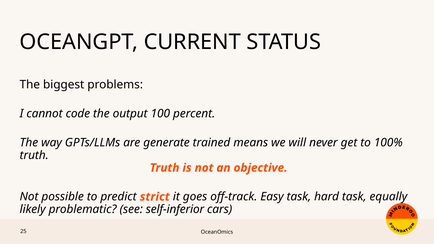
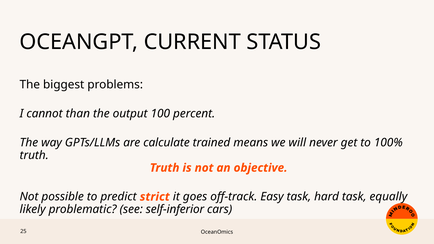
code: code -> than
generate: generate -> calculate
